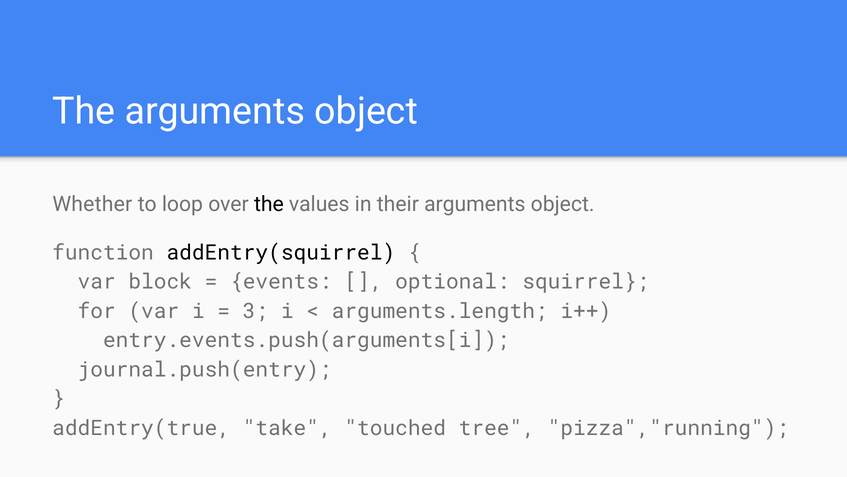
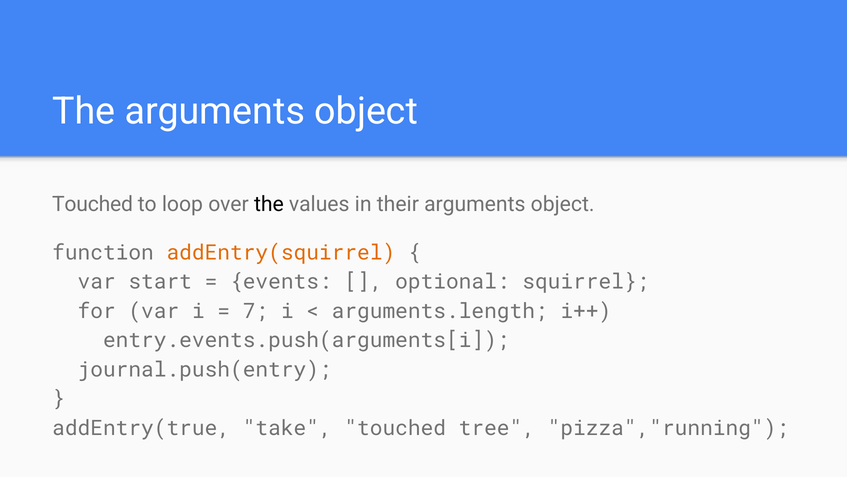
Whether at (92, 204): Whether -> Touched
addEntry(squirrel colour: black -> orange
block: block -> start
3: 3 -> 7
